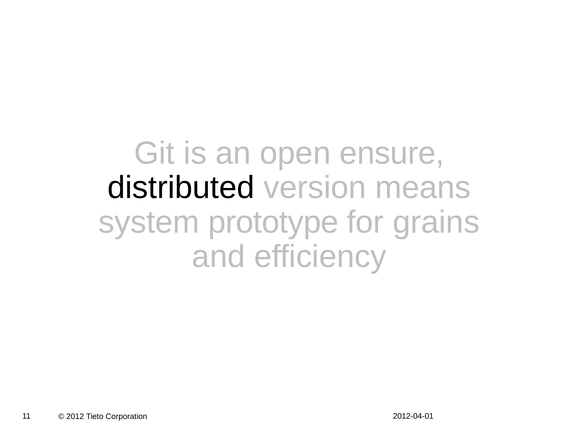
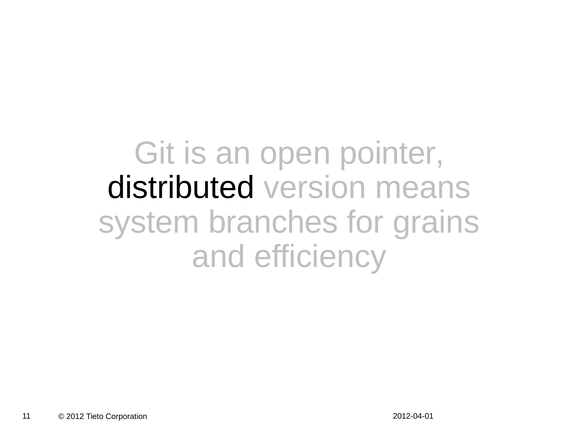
ensure: ensure -> pointer
prototype: prototype -> branches
